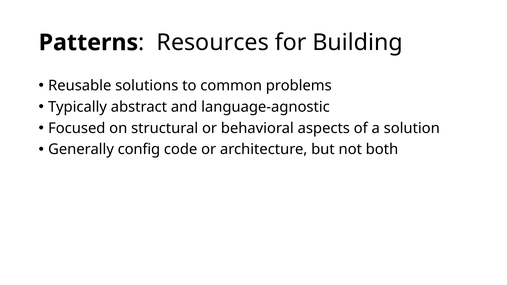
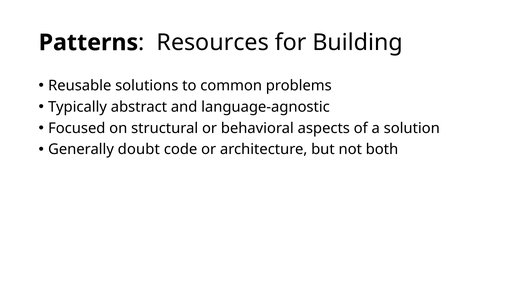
config: config -> doubt
